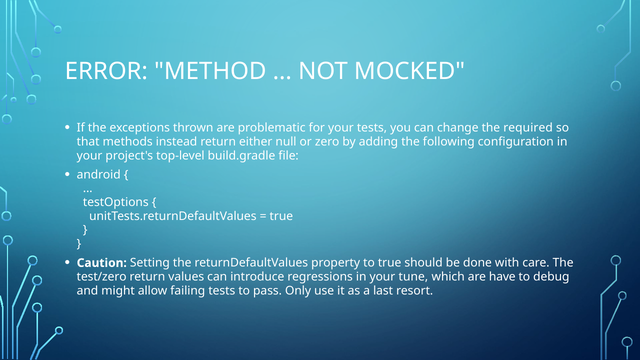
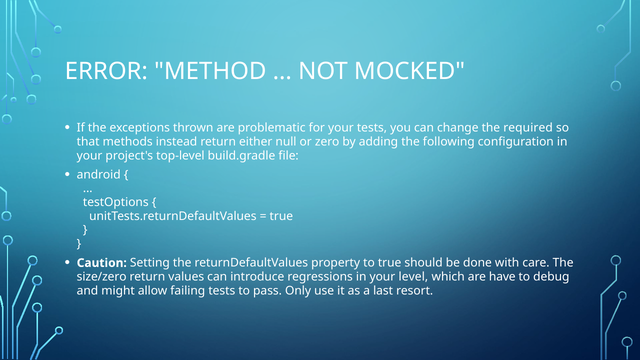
test/zero: test/zero -> size/zero
tune: tune -> level
